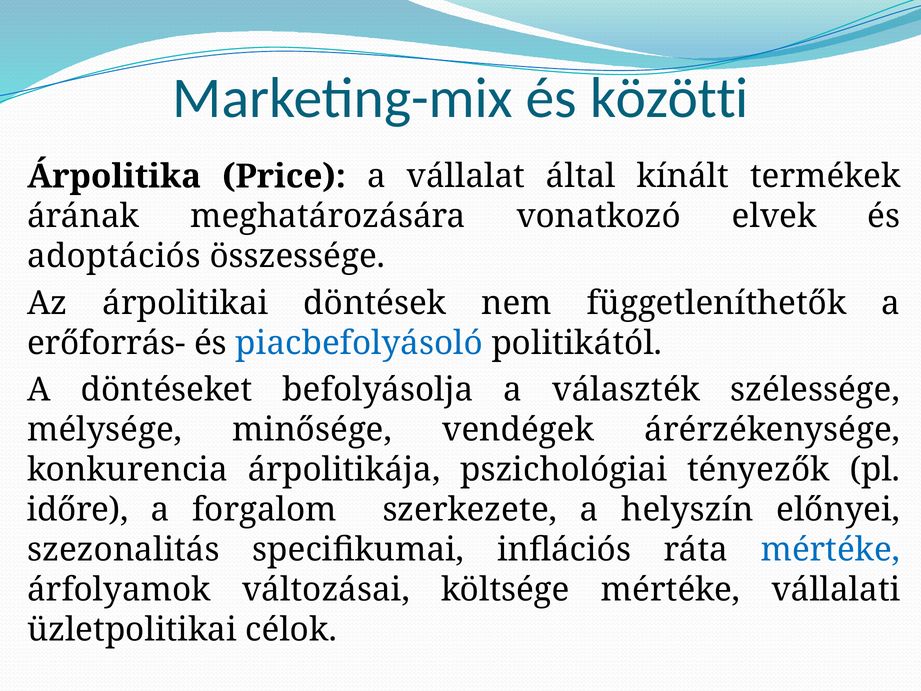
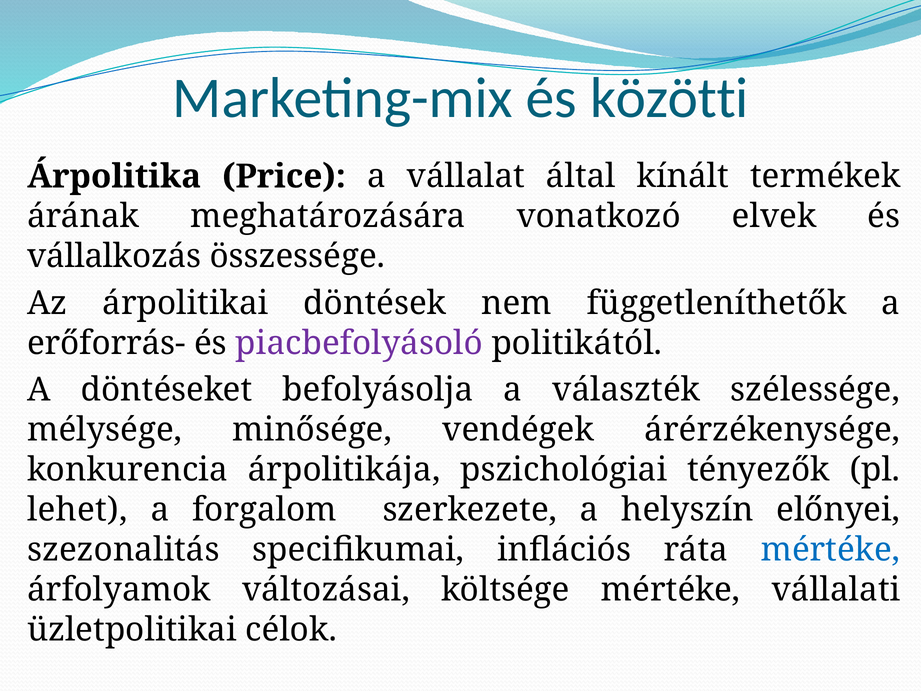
adoptációs: adoptációs -> vállalkozás
piacbefolyásoló colour: blue -> purple
időre: időre -> lehet
